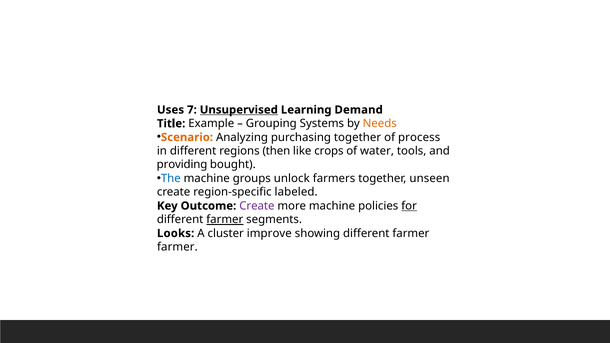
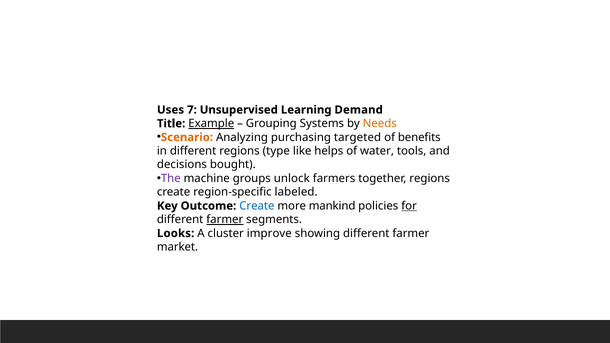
Unsupervised underline: present -> none
Example underline: none -> present
purchasing together: together -> targeted
process: process -> benefits
then: then -> type
crops: crops -> helps
providing: providing -> decisions
The colour: blue -> purple
together unseen: unseen -> regions
Create at (257, 206) colour: purple -> blue
more machine: machine -> mankind
farmer at (177, 247): farmer -> market
